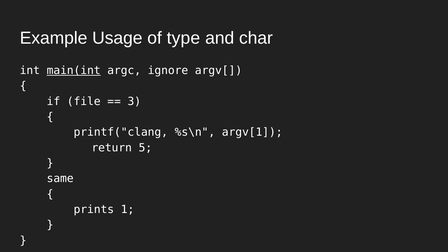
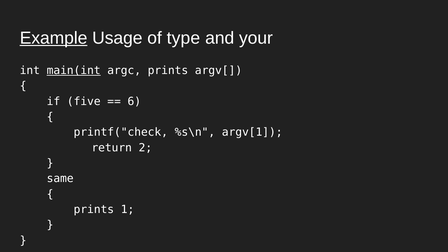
Example underline: none -> present
char: char -> your
argc ignore: ignore -> prints
file: file -> five
3: 3 -> 6
printf("clang: printf("clang -> printf("check
5: 5 -> 2
